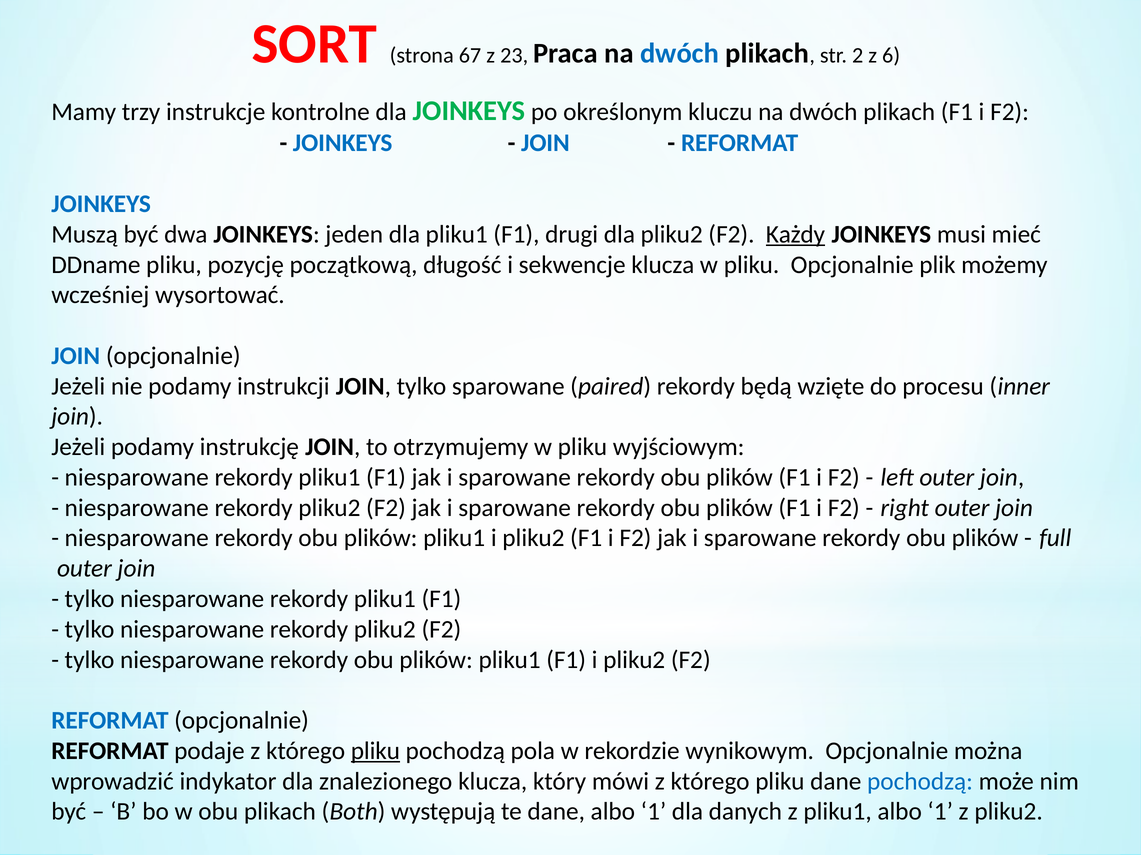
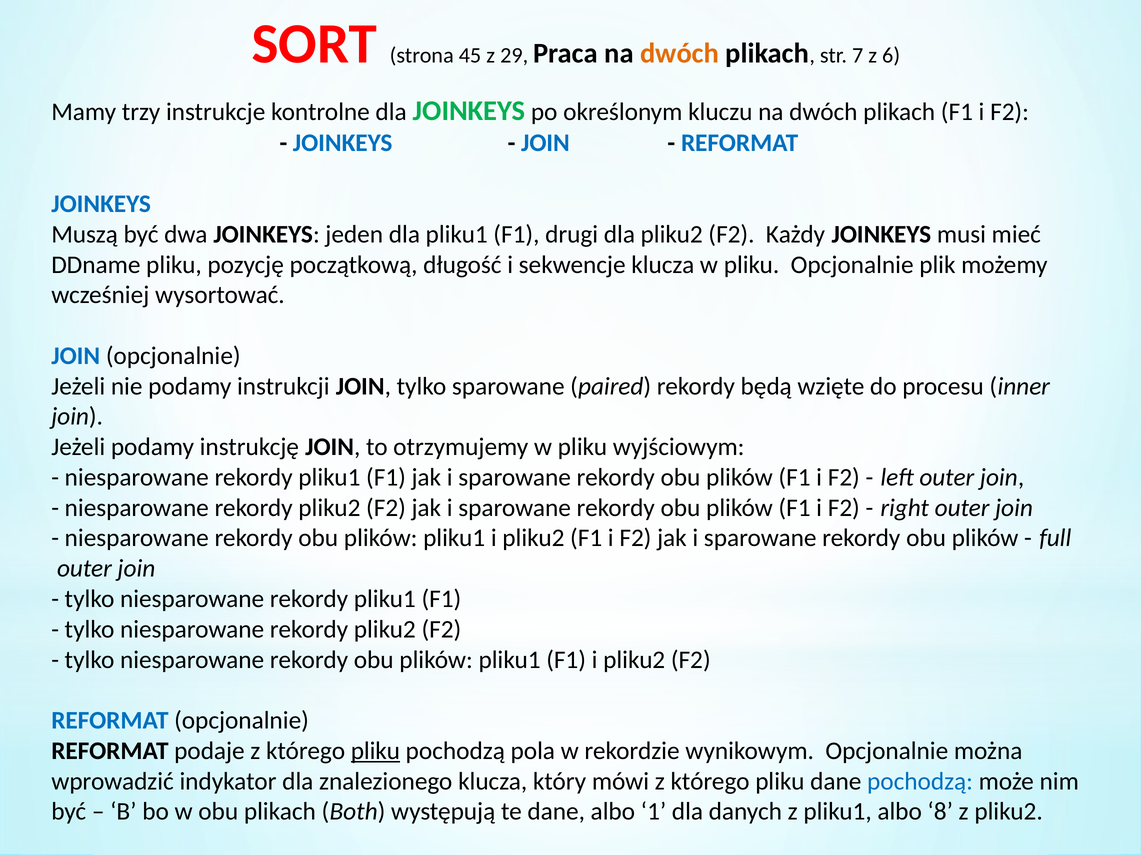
67: 67 -> 45
23: 23 -> 29
dwóch at (680, 53) colour: blue -> orange
2: 2 -> 7
Każdy underline: present -> none
pliku1 albo 1: 1 -> 8
